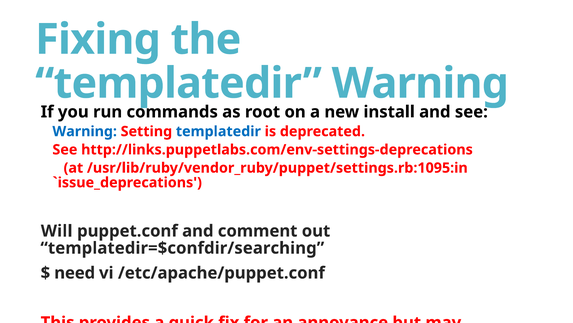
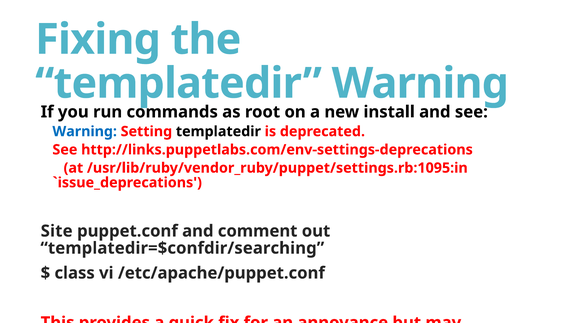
templatedir at (218, 131) colour: blue -> black
Will: Will -> Site
need: need -> class
